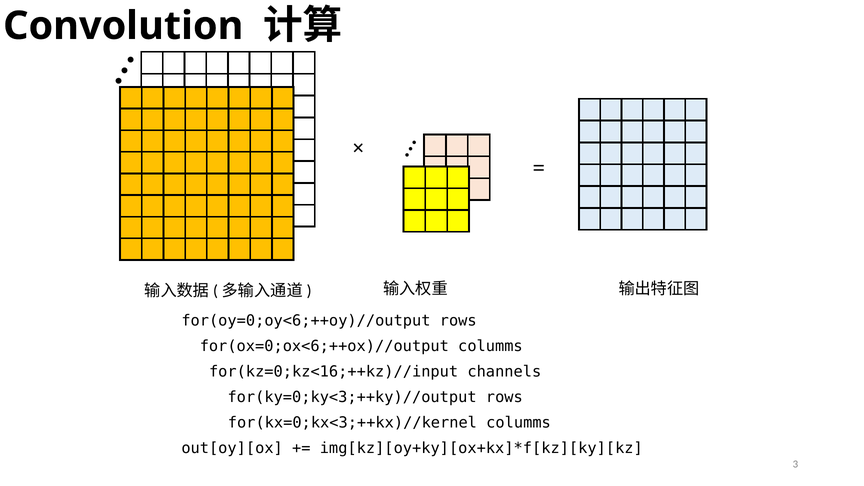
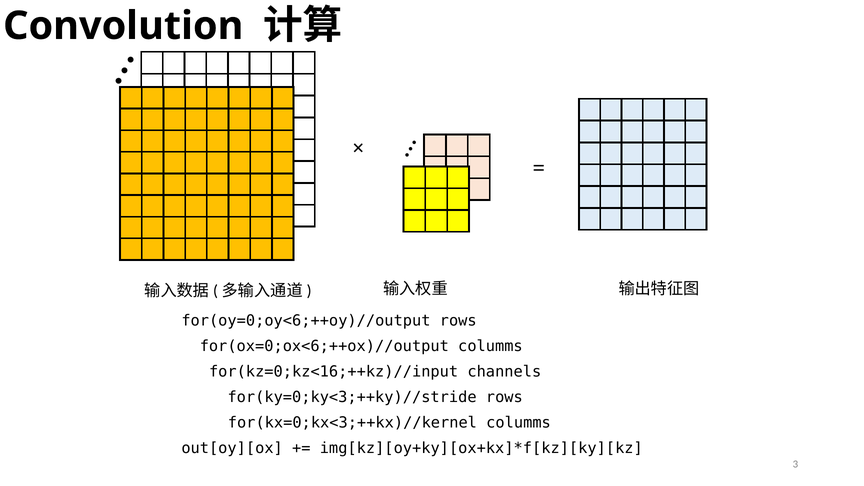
for(ky=0;ky<3;++ky)//output: for(ky=0;ky<3;++ky)//output -> for(ky=0;ky<3;++ky)//stride
